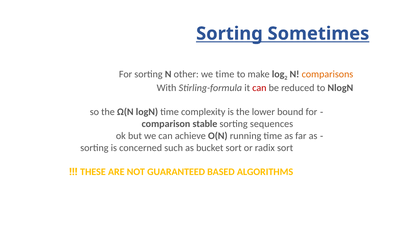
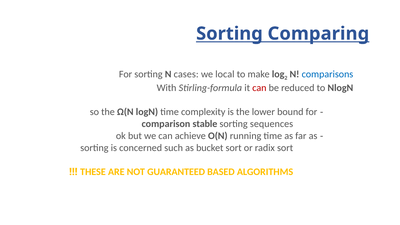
Sometimes: Sometimes -> Comparing
other: other -> cases
we time: time -> local
comparisons colour: orange -> blue
